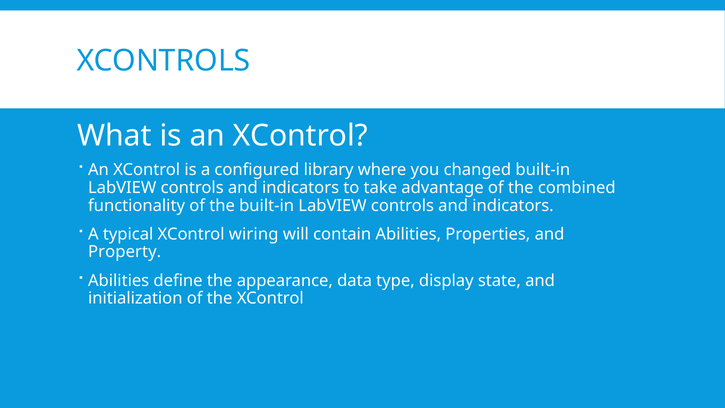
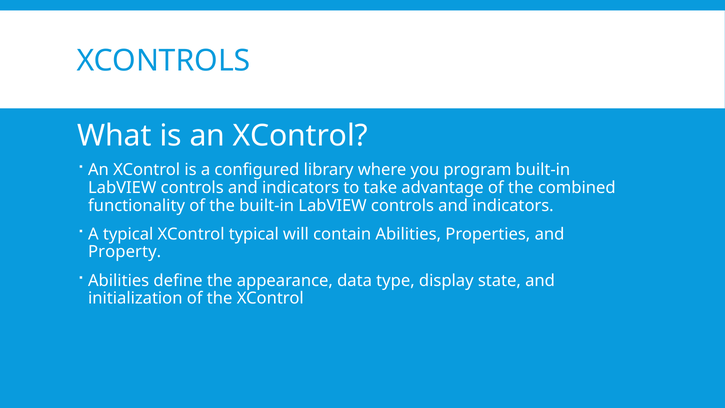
changed: changed -> program
XControl wiring: wiring -> typical
